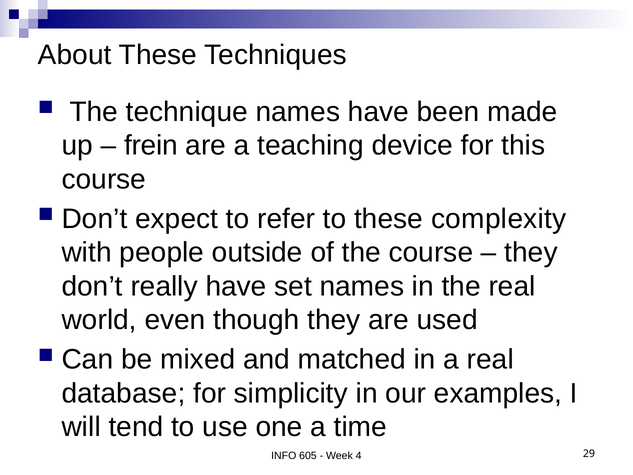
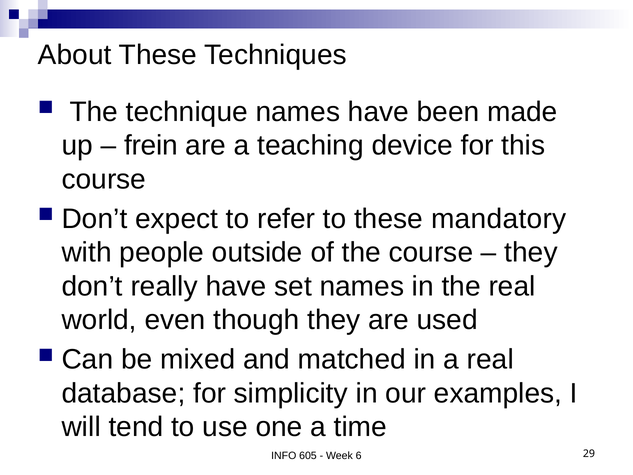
complexity: complexity -> mandatory
4: 4 -> 6
